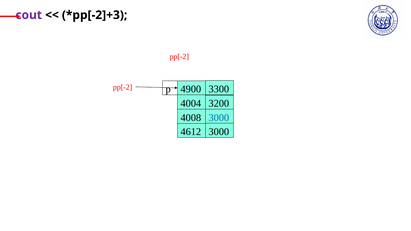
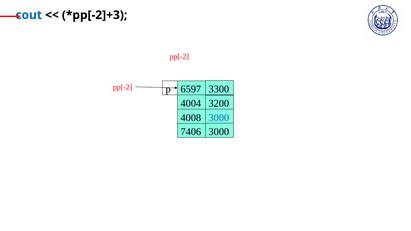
cout colour: purple -> blue
4900: 4900 -> 6597
4612: 4612 -> 7406
